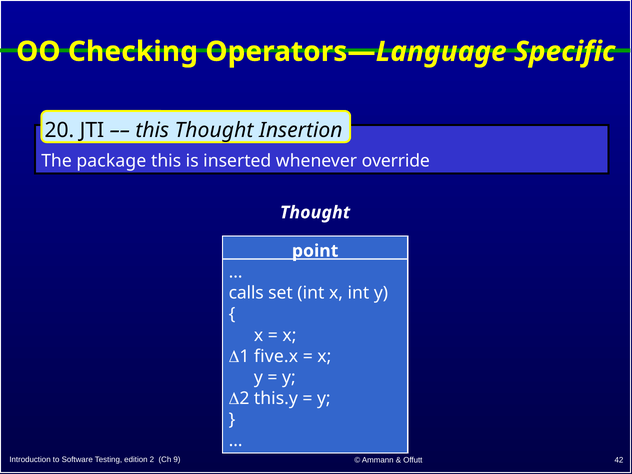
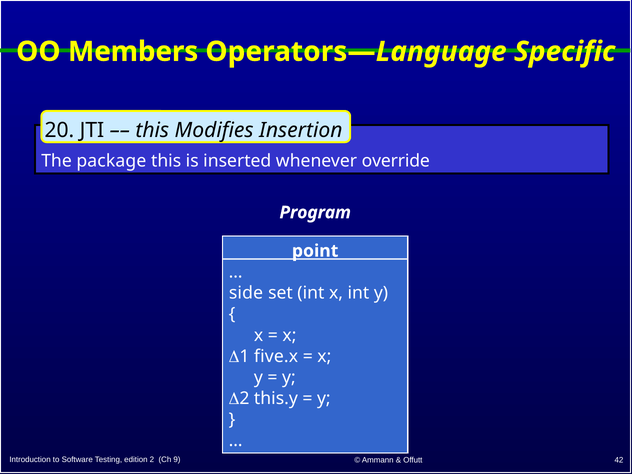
Checking: Checking -> Members
this Thought: Thought -> Modifies
Thought at (315, 212): Thought -> Program
calls: calls -> side
